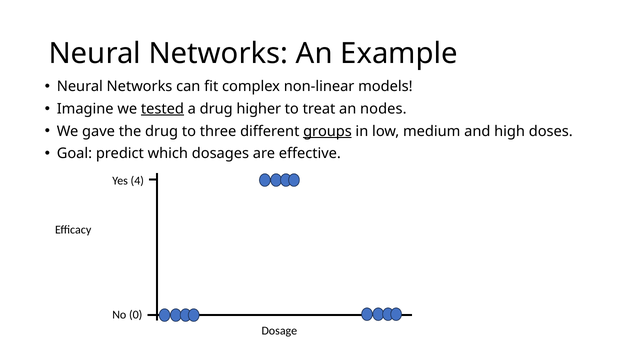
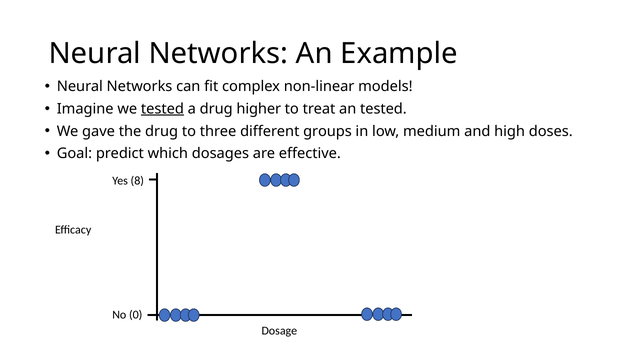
an nodes: nodes -> tested
groups underline: present -> none
4: 4 -> 8
